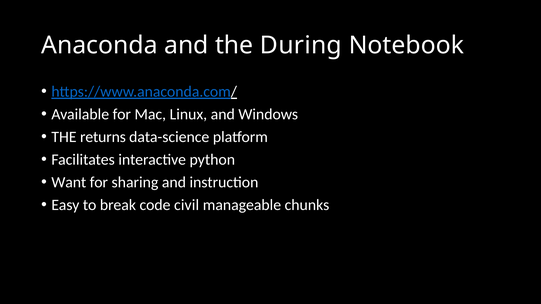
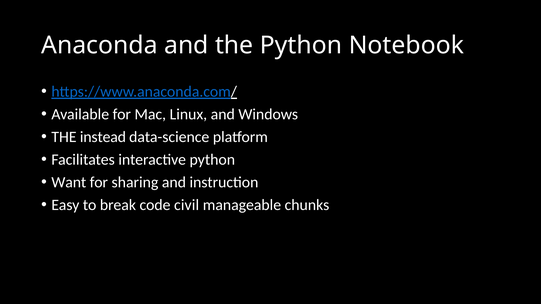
the During: During -> Python
returns: returns -> instead
